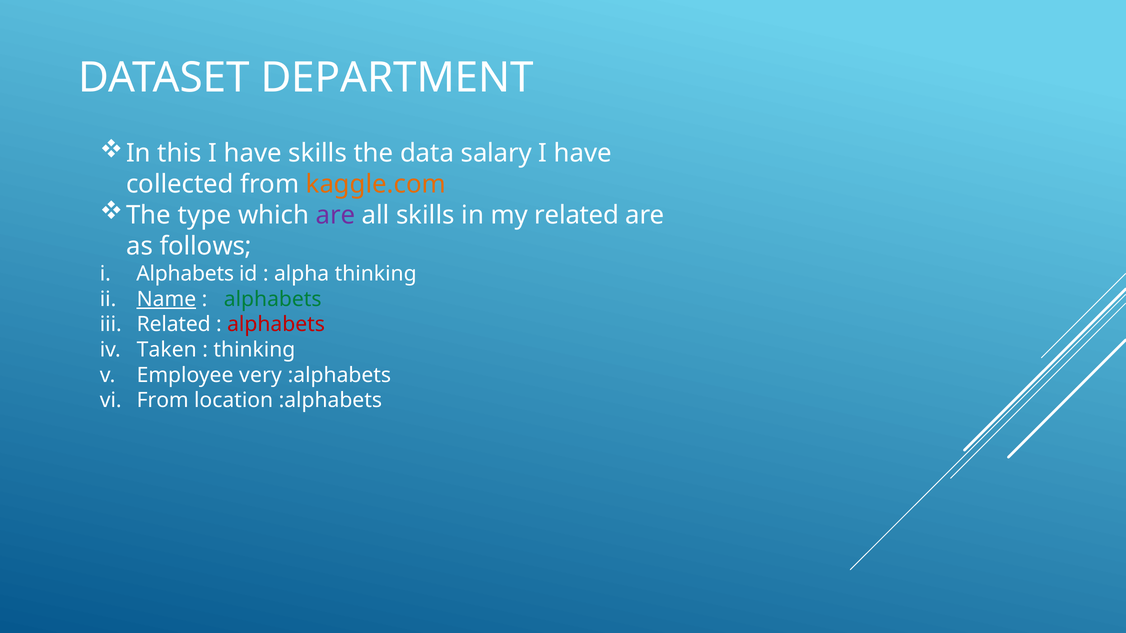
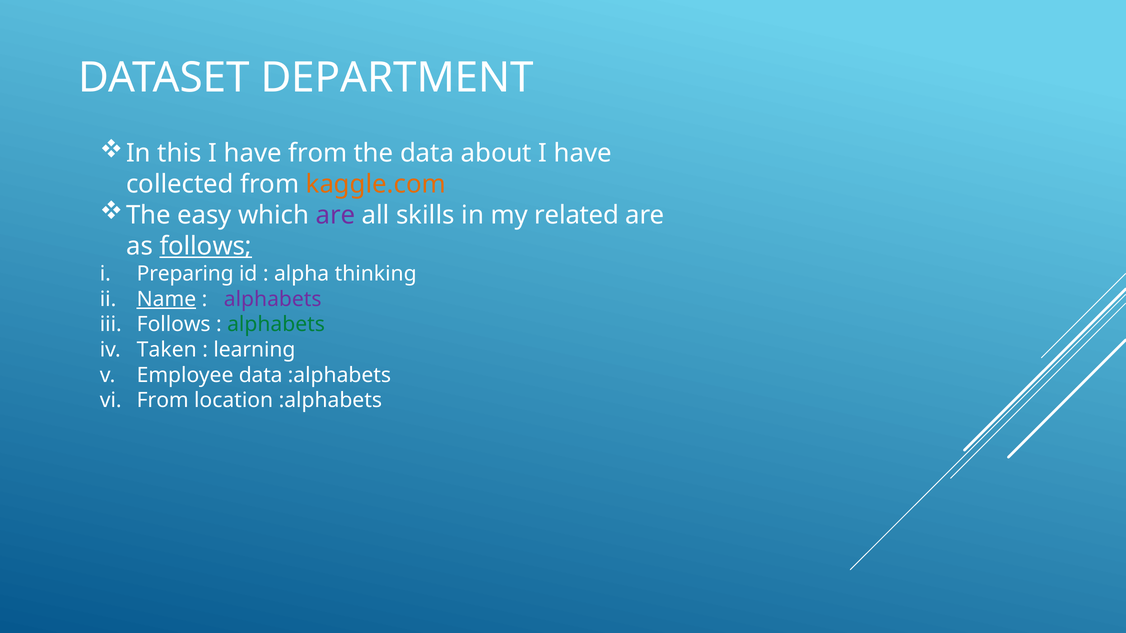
have skills: skills -> from
salary: salary -> about
type: type -> easy
follows at (206, 246) underline: none -> present
i Alphabets: Alphabets -> Preparing
alphabets at (273, 299) colour: green -> purple
Related at (174, 325): Related -> Follows
alphabets at (276, 325) colour: red -> green
thinking at (254, 350): thinking -> learning
Employee very: very -> data
